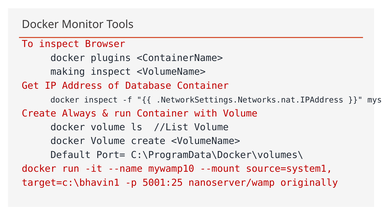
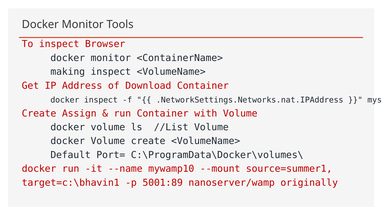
plugins at (111, 58): plugins -> monitor
Database: Database -> Download
Always: Always -> Assign
source=system1: source=system1 -> source=summer1
5001:25: 5001:25 -> 5001:89
